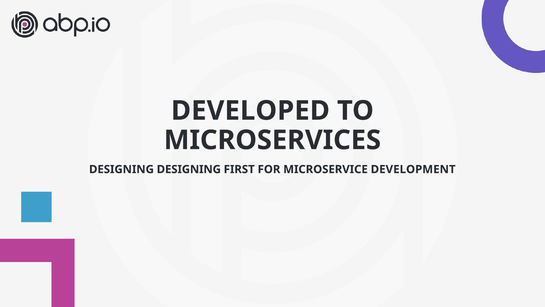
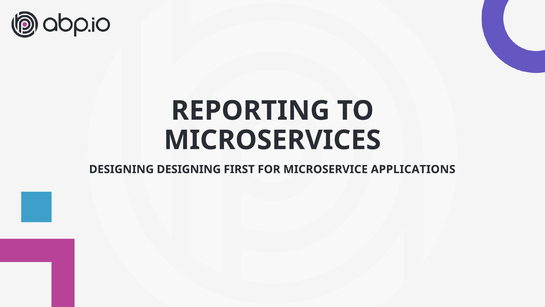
DEVELOPED: DEVELOPED -> REPORTING
DEVELOPMENT: DEVELOPMENT -> APPLICATIONS
